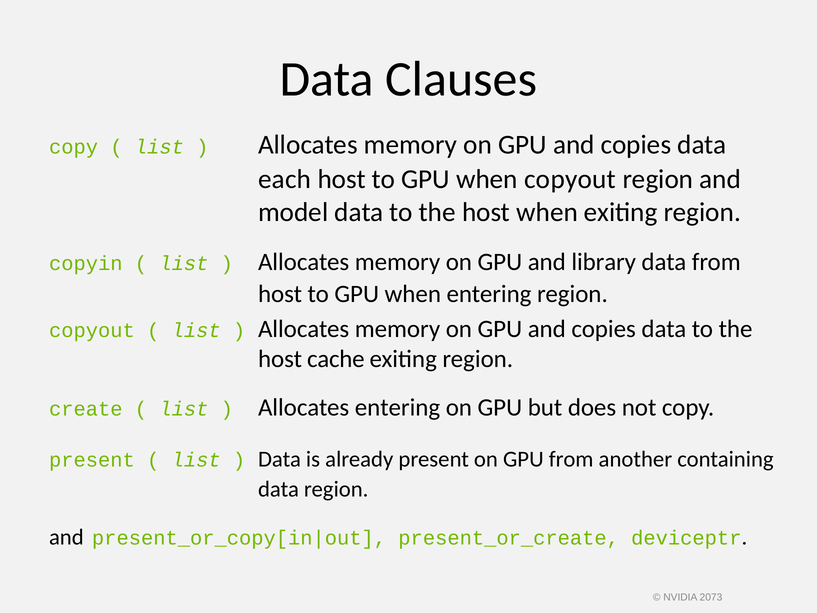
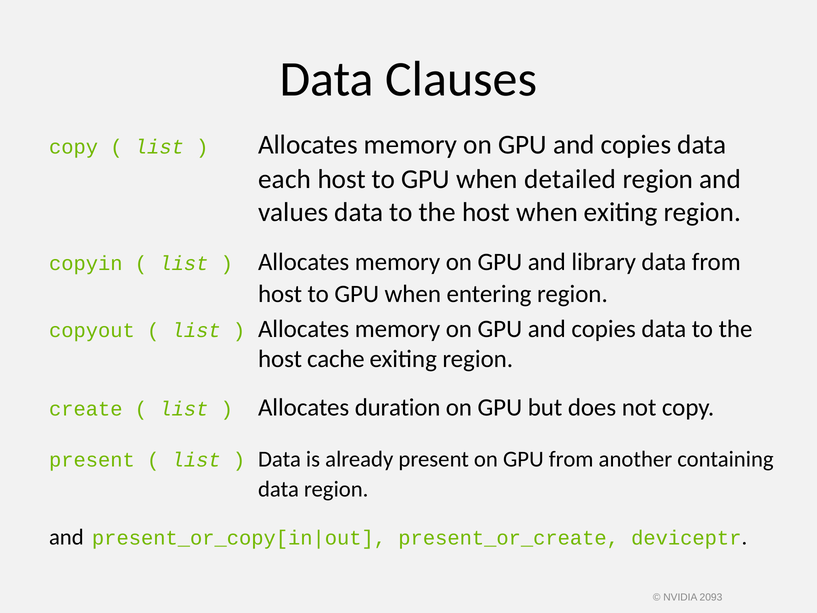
when copyout: copyout -> detailed
model: model -> values
Allocates entering: entering -> duration
2073: 2073 -> 2093
